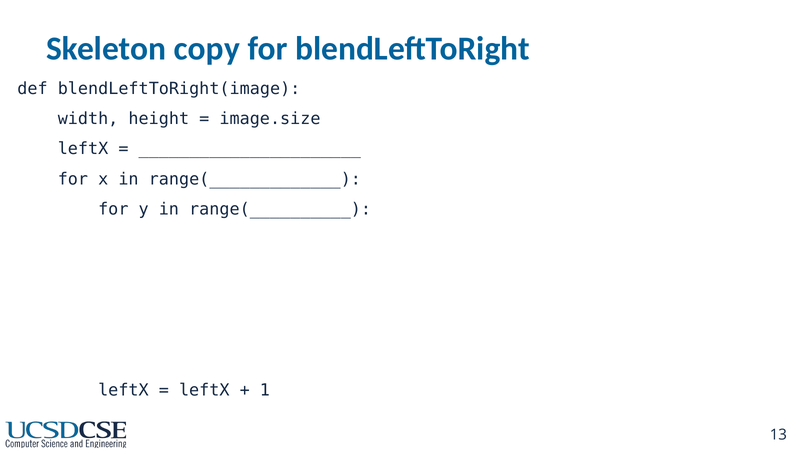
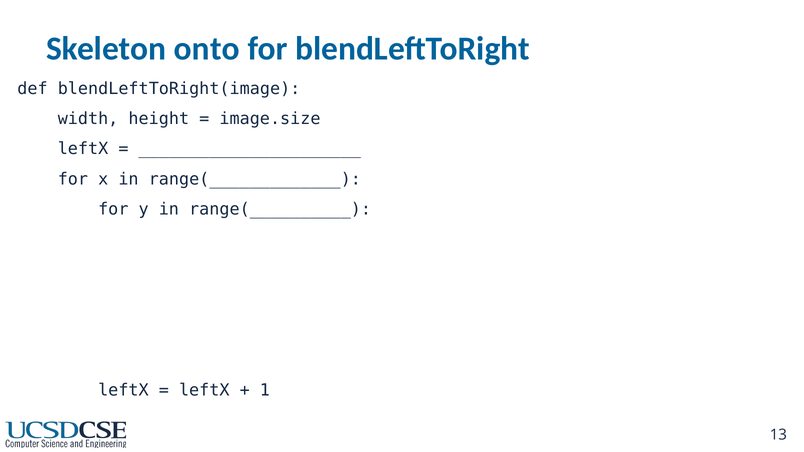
copy: copy -> onto
